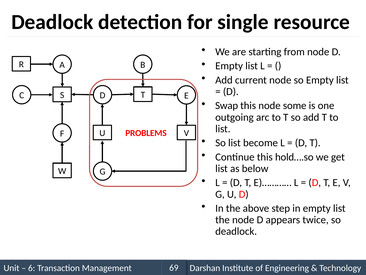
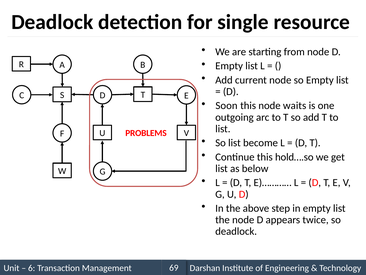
Swap: Swap -> Soon
some: some -> waits
